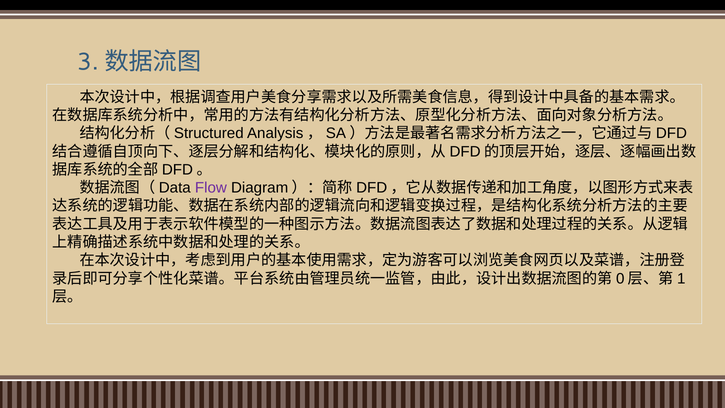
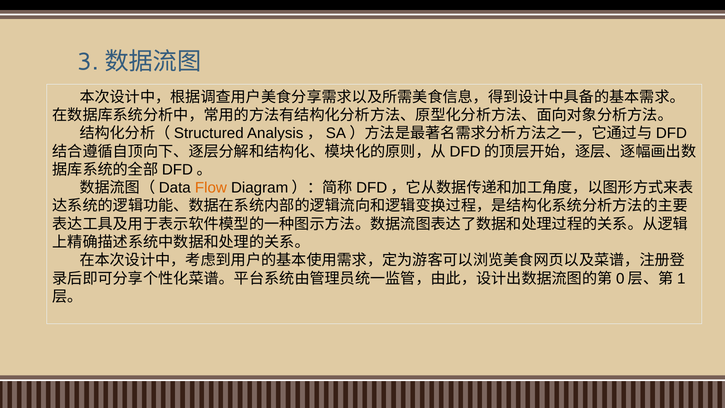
Flow colour: purple -> orange
